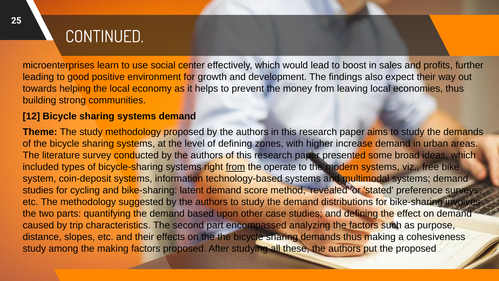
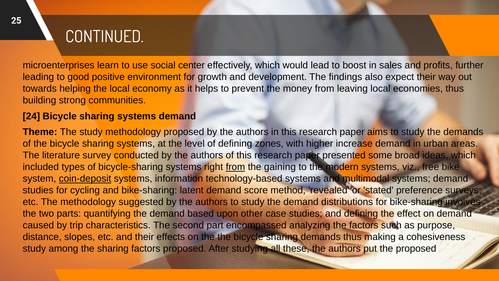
12: 12 -> 24
operate: operate -> gaining
coin-deposit underline: none -> present
the making: making -> sharing
